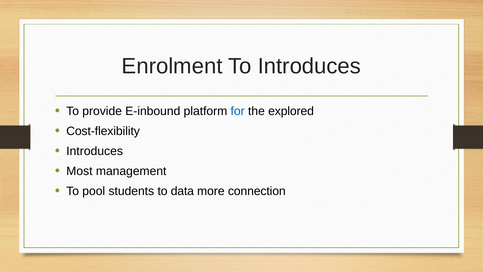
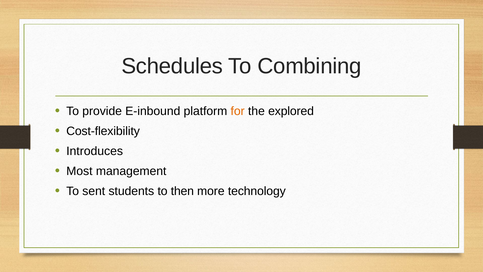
Enrolment: Enrolment -> Schedules
To Introduces: Introduces -> Combining
for colour: blue -> orange
pool: pool -> sent
data: data -> then
connection: connection -> technology
